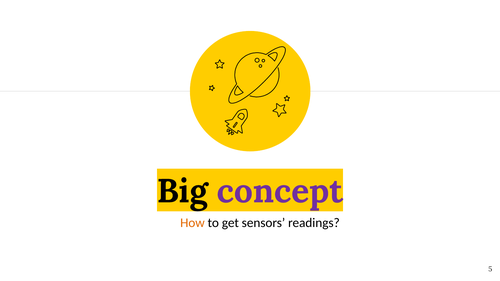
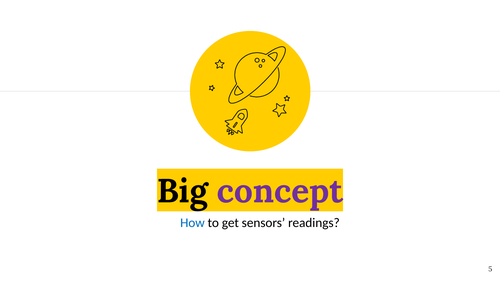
How colour: orange -> blue
